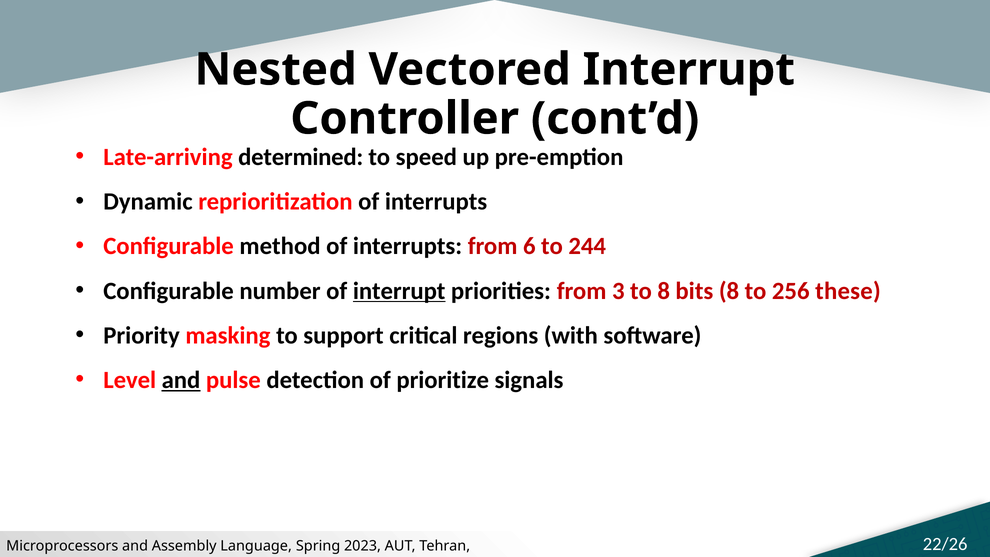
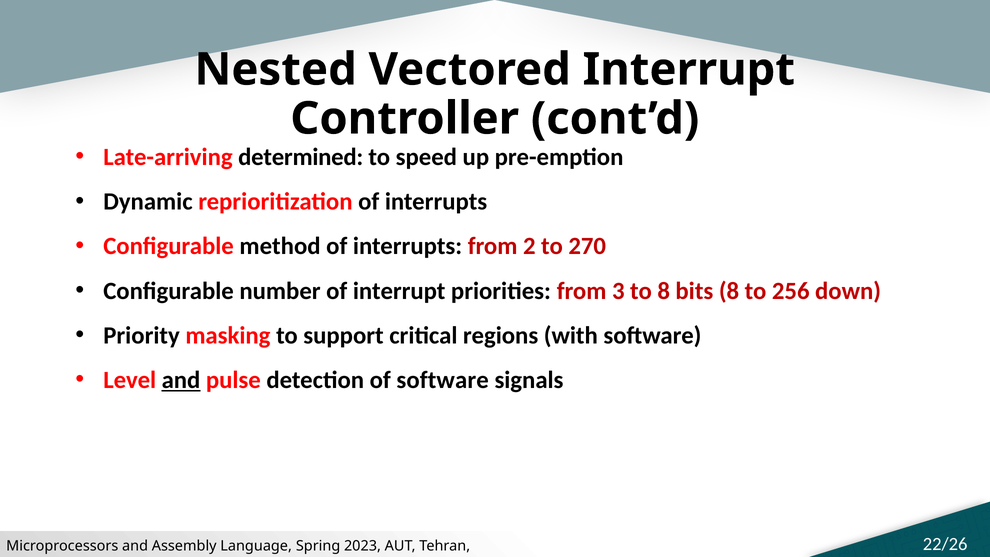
6: 6 -> 2
244: 244 -> 270
interrupt at (399, 291) underline: present -> none
these: these -> down
of prioritize: prioritize -> software
